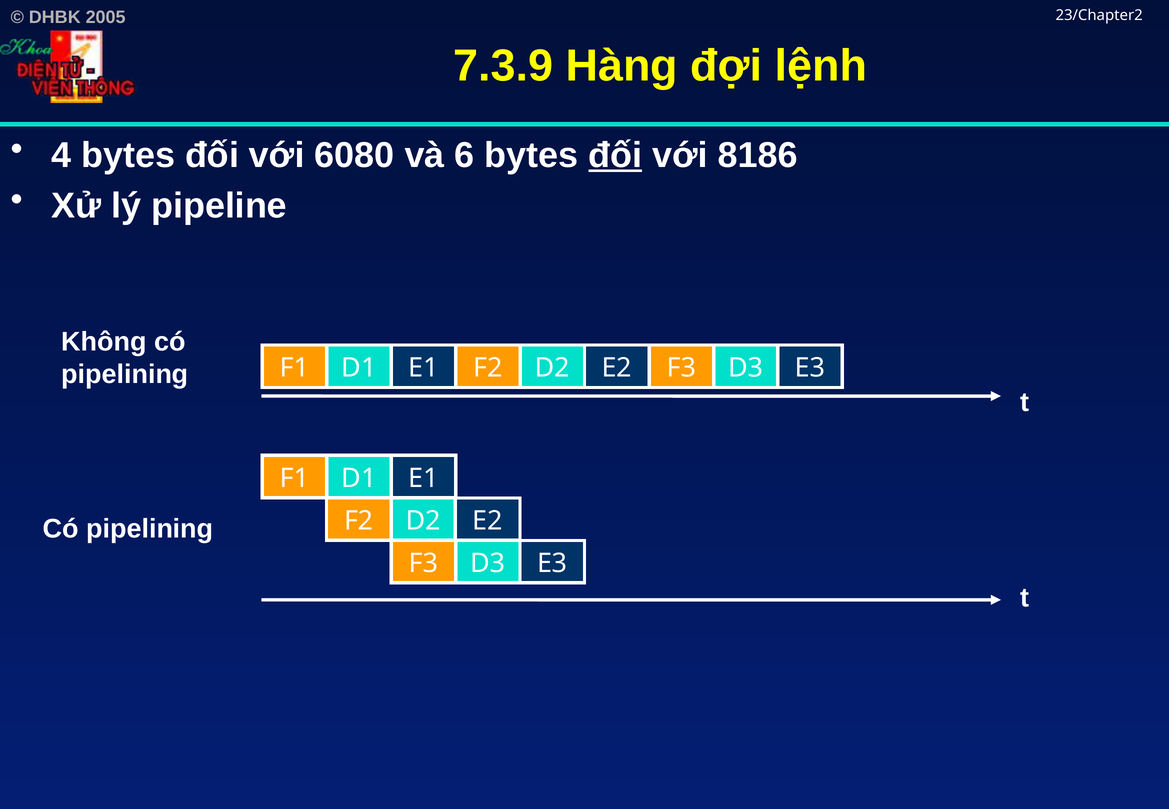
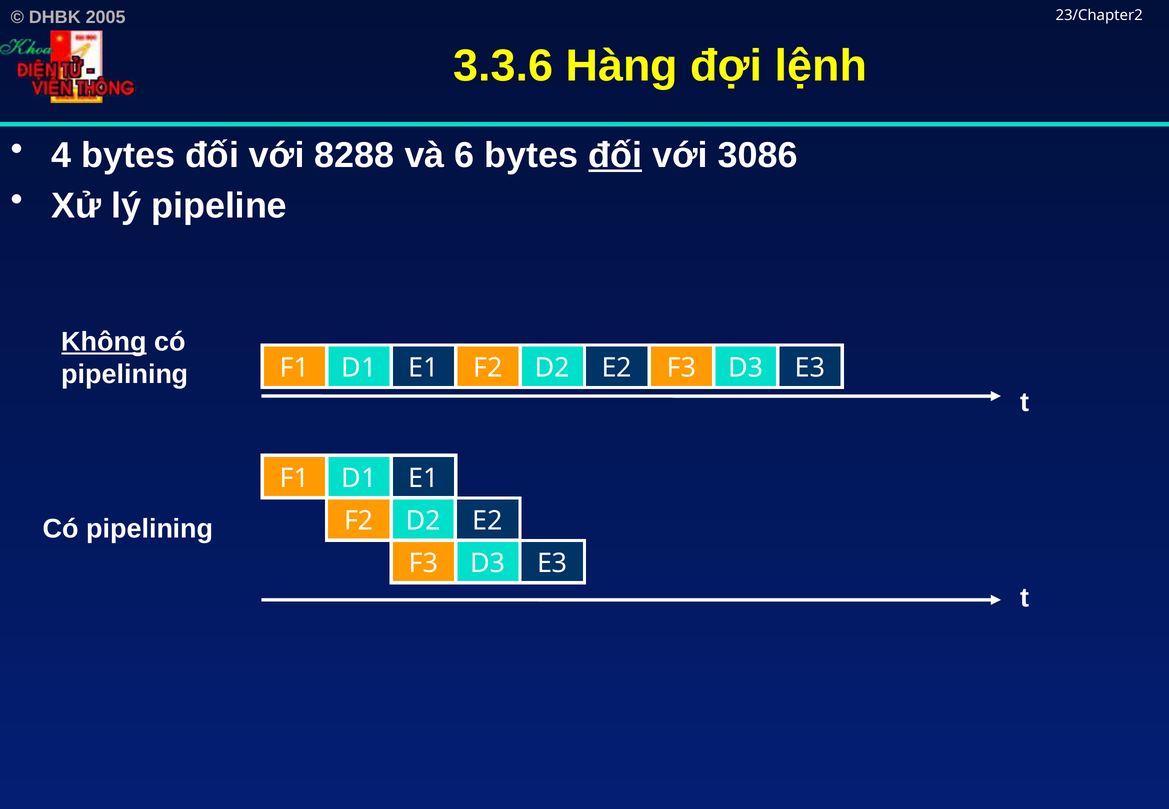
7.3.9: 7.3.9 -> 3.3.6
6080: 6080 -> 8288
8186: 8186 -> 3086
Không underline: none -> present
